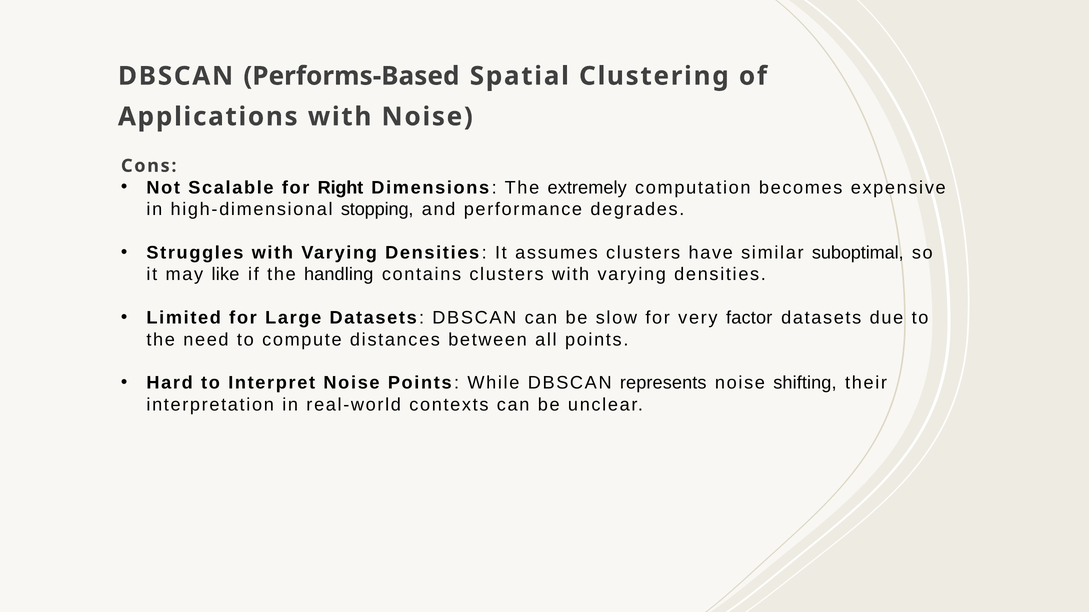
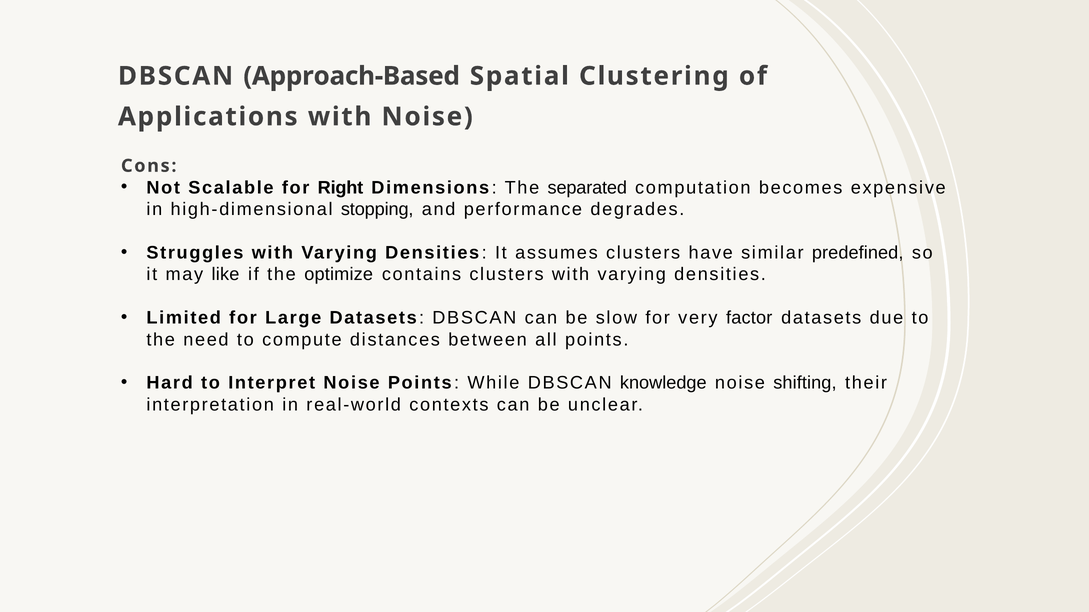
Performs-Based: Performs-Based -> Approach-Based
extremely: extremely -> separated
suboptimal: suboptimal -> predefined
handling: handling -> optimize
represents: represents -> knowledge
